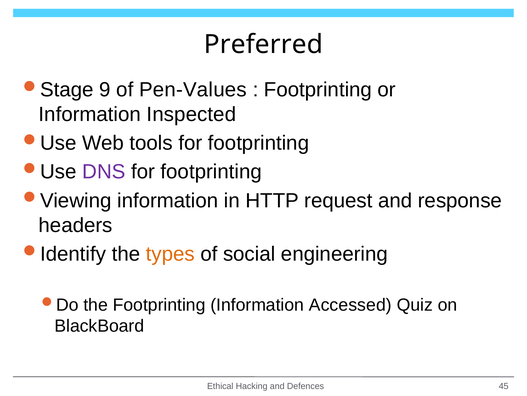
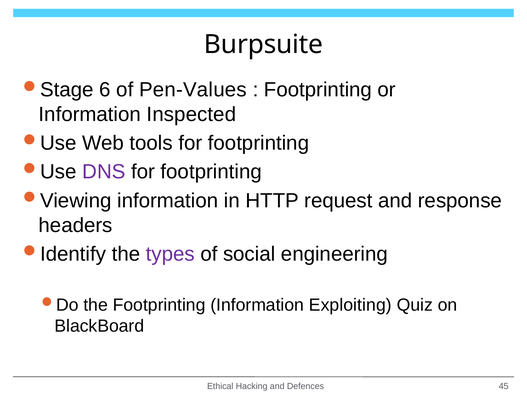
Preferred: Preferred -> Burpsuite
9: 9 -> 6
types colour: orange -> purple
Accessed: Accessed -> Exploiting
